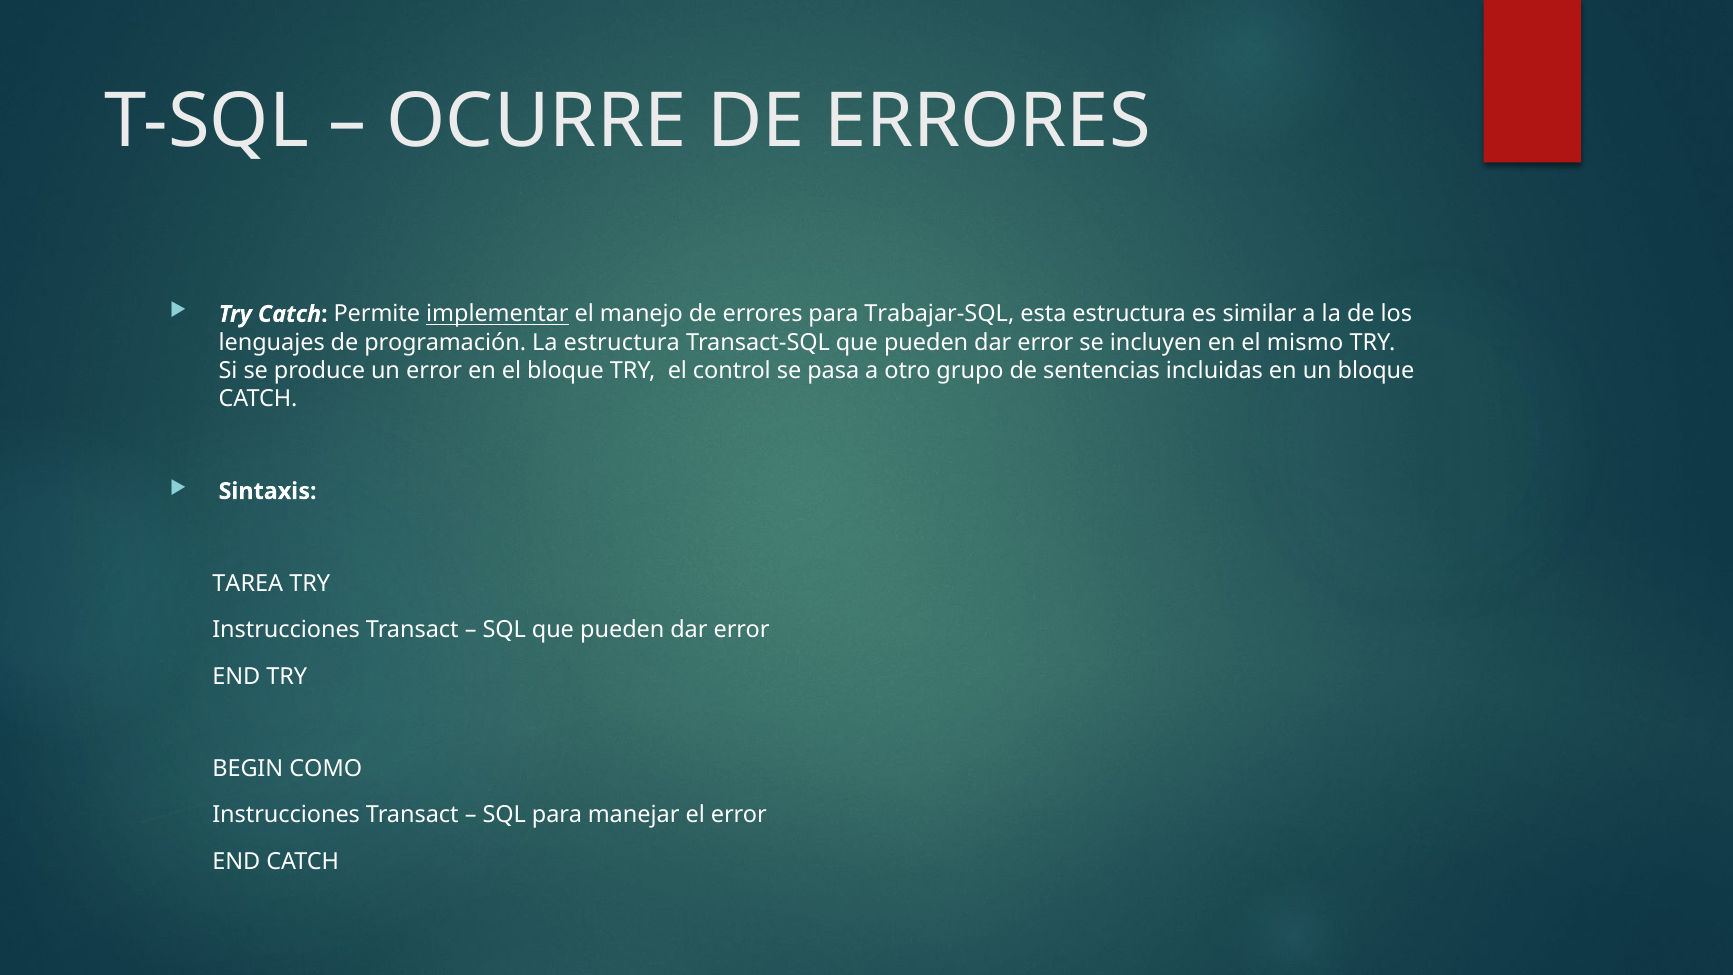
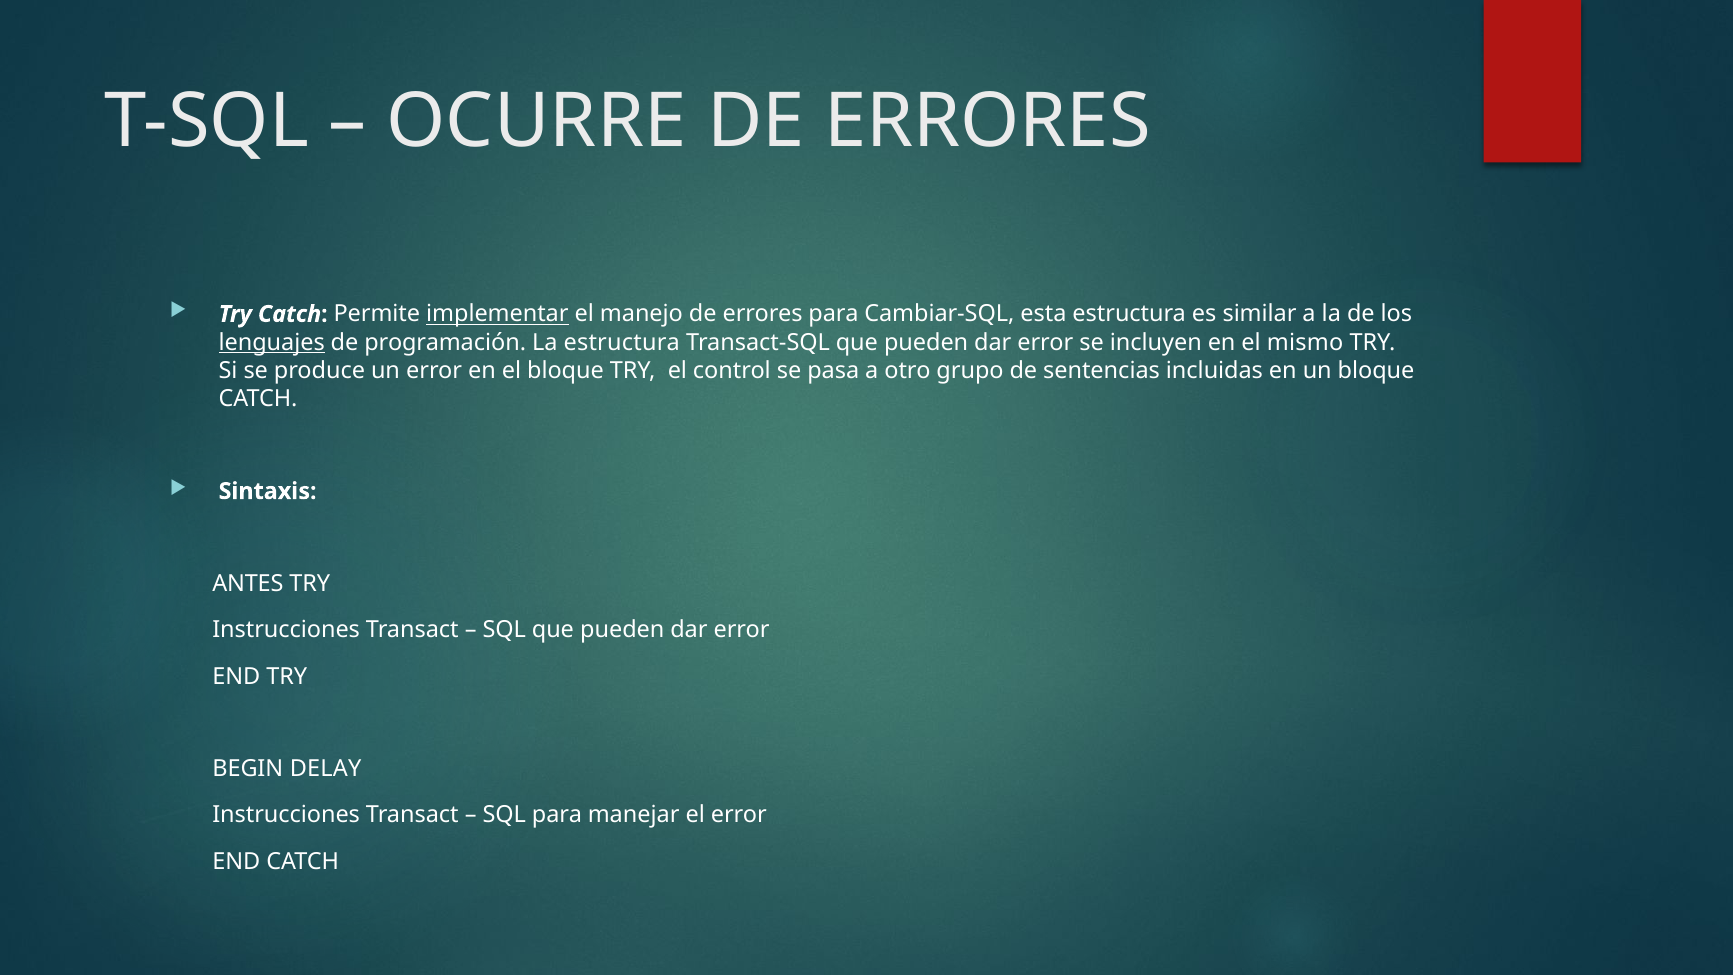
Trabajar-SQL: Trabajar-SQL -> Cambiar-SQL
lenguajes underline: none -> present
TAREA: TAREA -> ANTES
COMO: COMO -> DELAY
